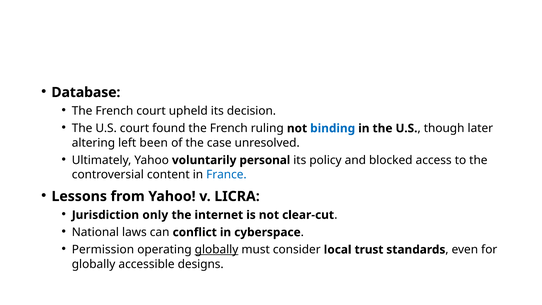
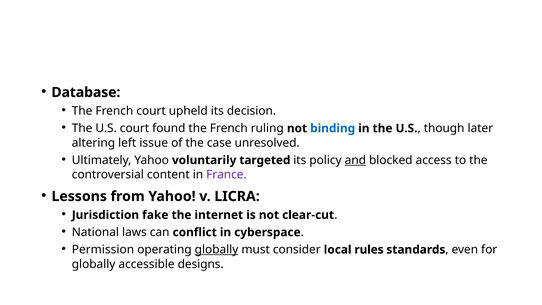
been: been -> issue
personal: personal -> targeted
and underline: none -> present
France colour: blue -> purple
only: only -> fake
trust: trust -> rules
